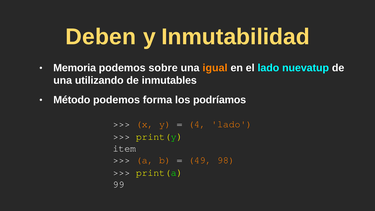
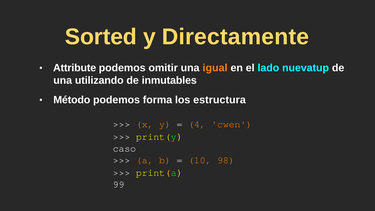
Deben: Deben -> Sorted
Inmutabilidad: Inmutabilidad -> Directamente
Memoria: Memoria -> Attribute
sobre: sobre -> omitir
podríamos: podríamos -> estructura
4 lado: lado -> cwen
item: item -> caso
49: 49 -> 10
